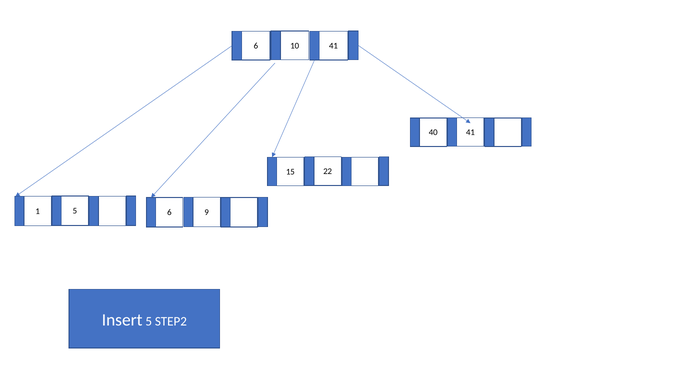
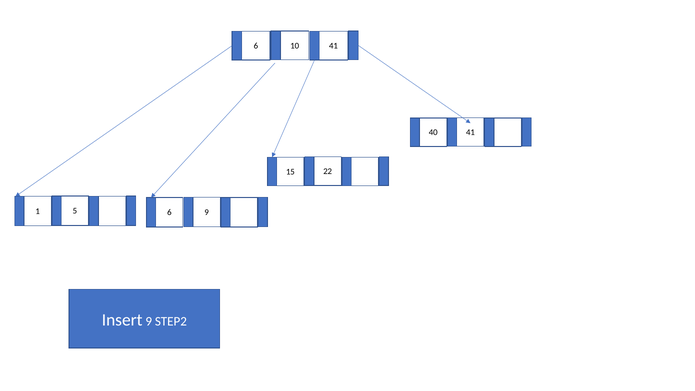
Insert 5: 5 -> 9
